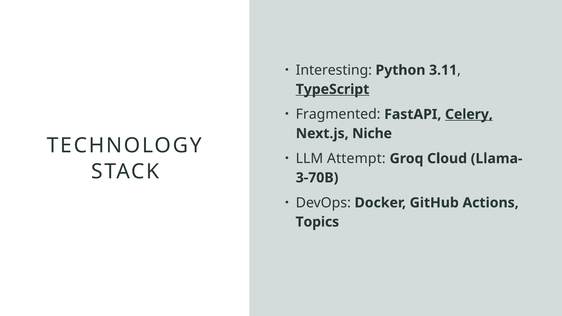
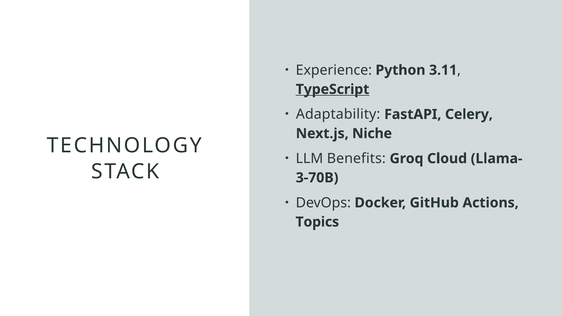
Interesting: Interesting -> Experience
Fragmented: Fragmented -> Adaptability
Celery underline: present -> none
Attempt: Attempt -> Benefits
